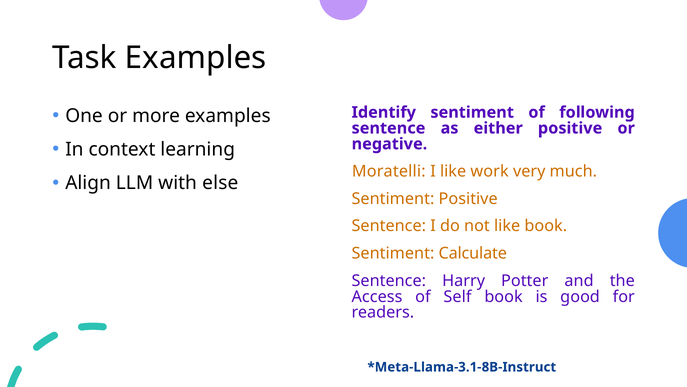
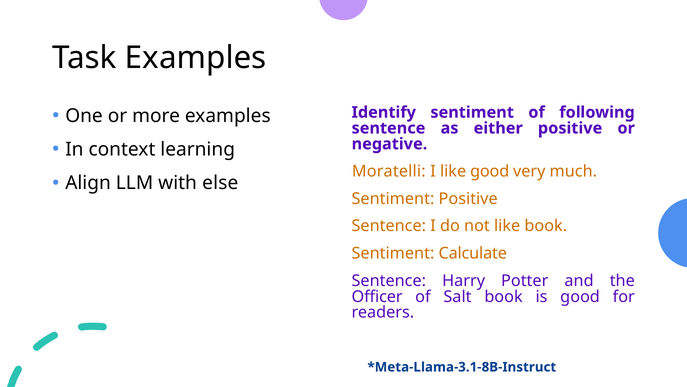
like work: work -> good
Access: Access -> Officer
Self: Self -> Salt
